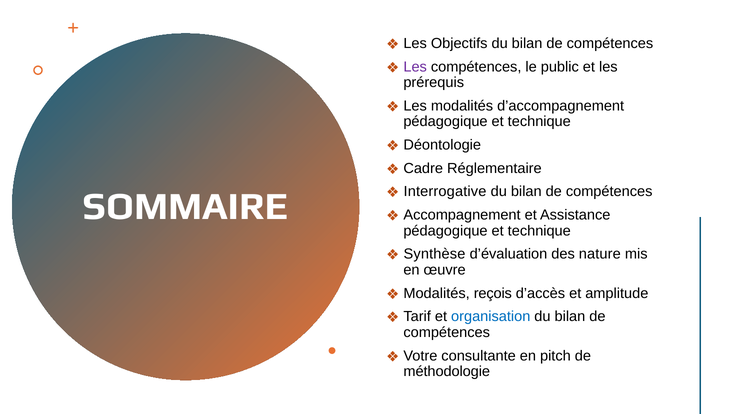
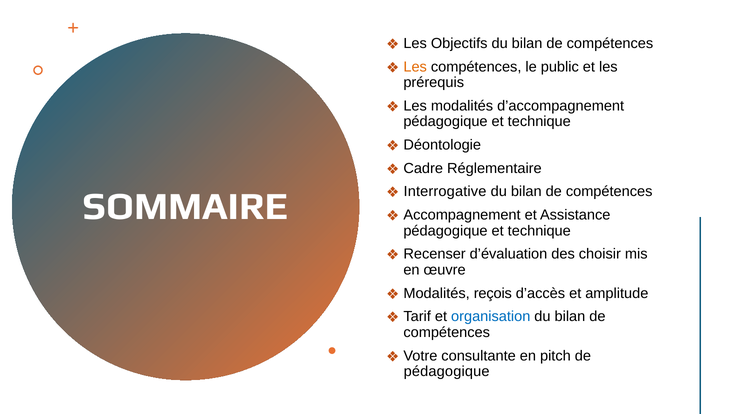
Les at (415, 67) colour: purple -> orange
Synthèse: Synthèse -> Recenser
nature: nature -> choisir
méthodologie at (447, 372): méthodologie -> pédagogique
